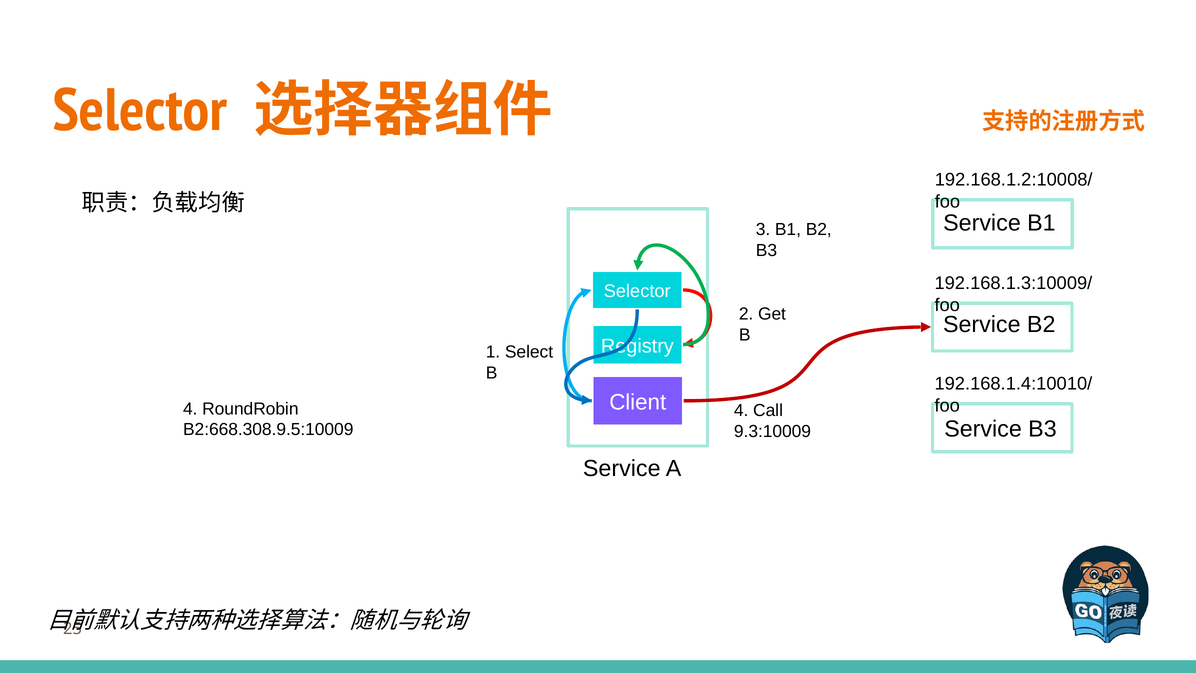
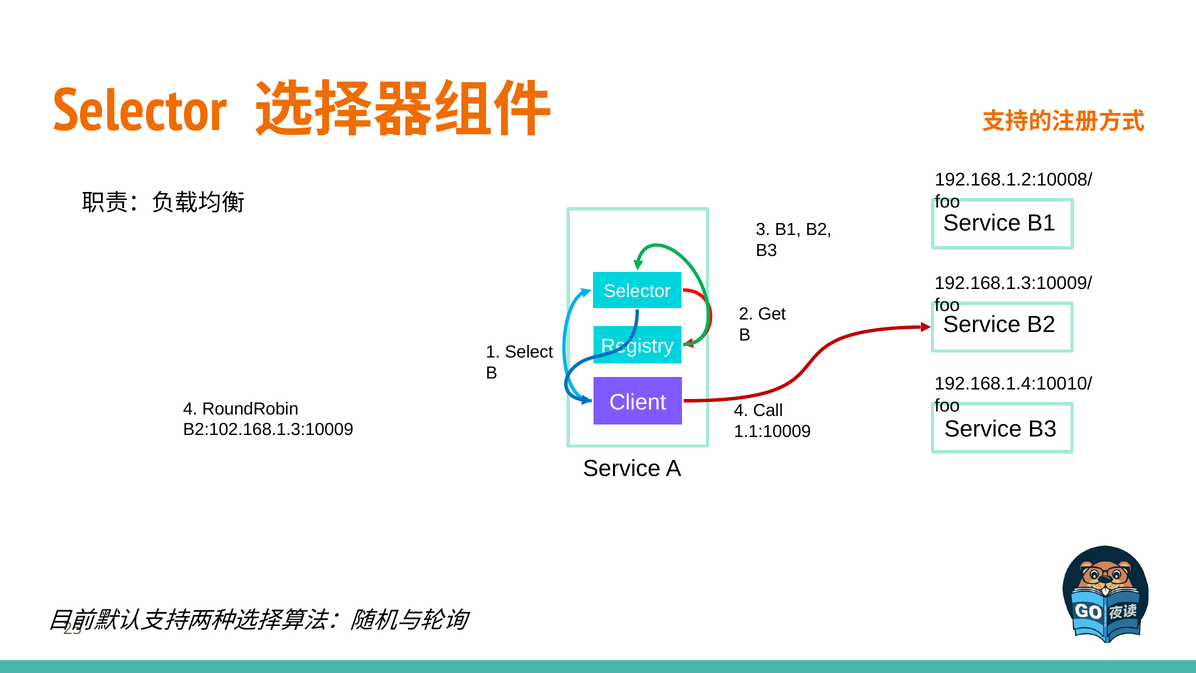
B2:668.308.9.5:10009: B2:668.308.9.5:10009 -> B2:102.168.1.3:10009
9.3:10009: 9.3:10009 -> 1.1:10009
